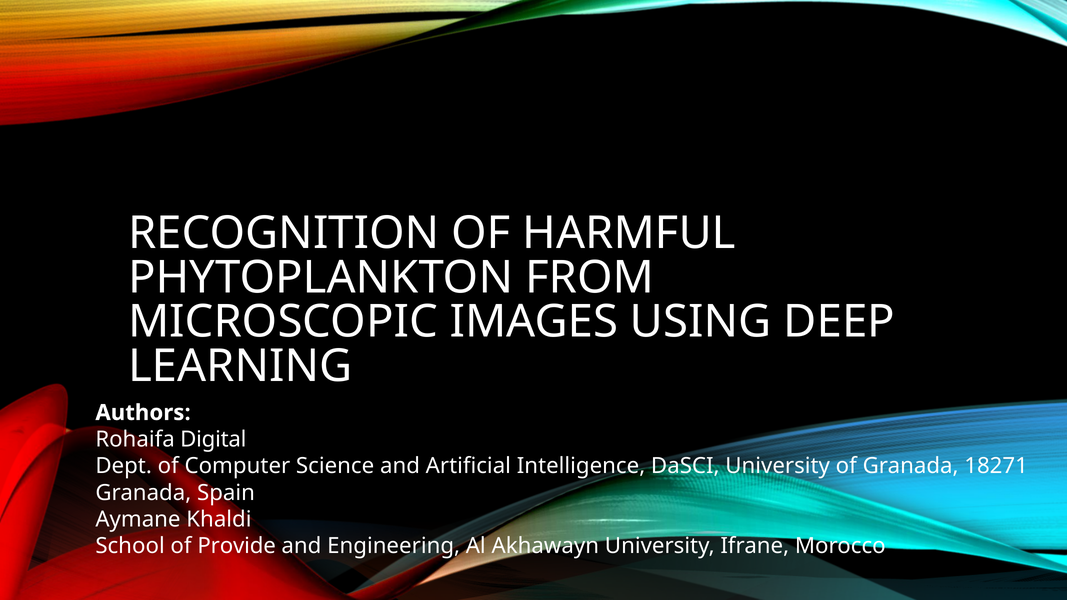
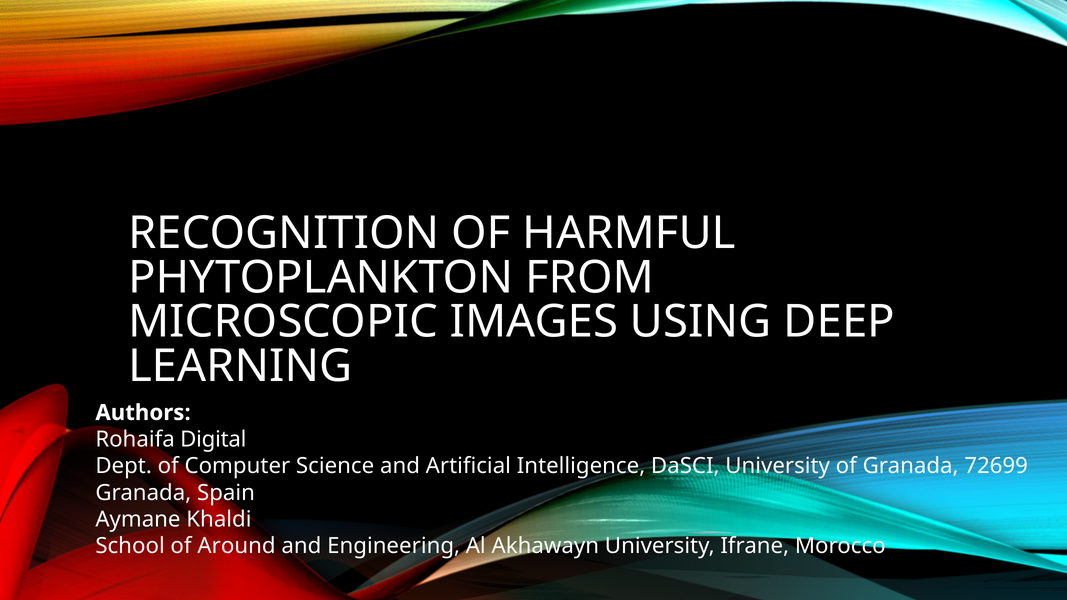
18271: 18271 -> 72699
Provide: Provide -> Around
